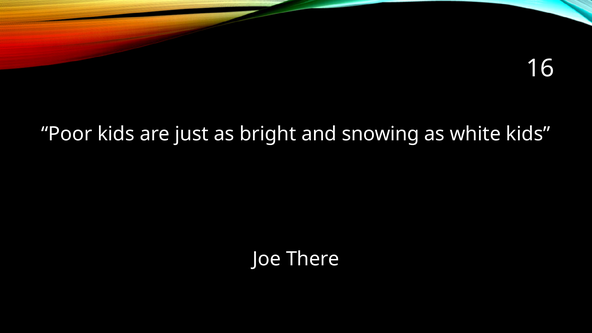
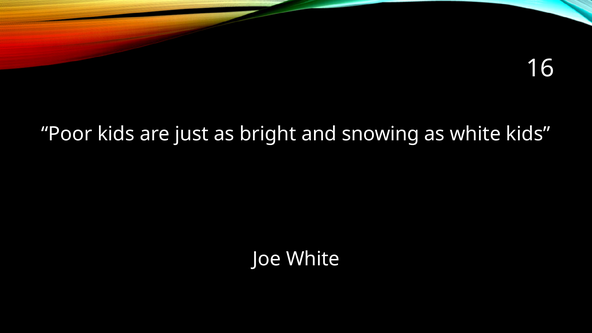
Joe There: There -> White
